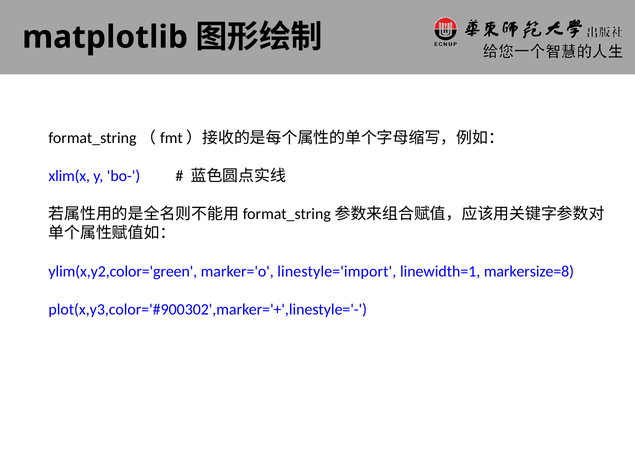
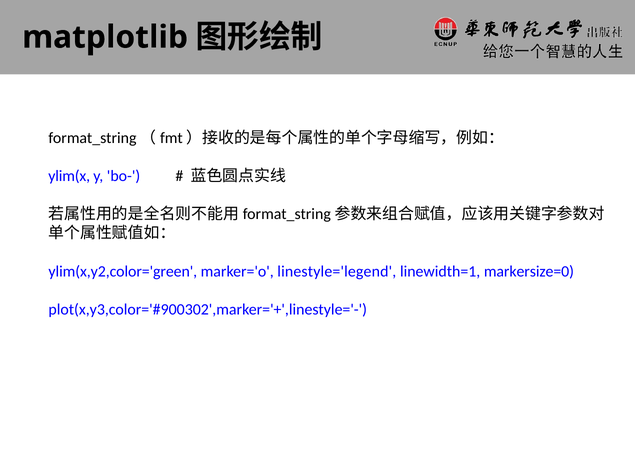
xlim(x: xlim(x -> ylim(x
linestyle='import: linestyle='import -> linestyle='legend
markersize=8: markersize=8 -> markersize=0
